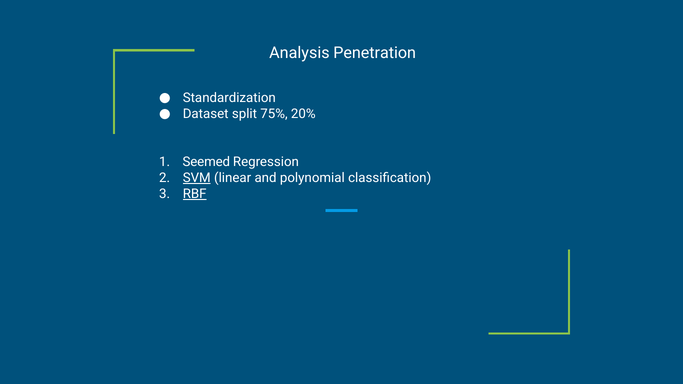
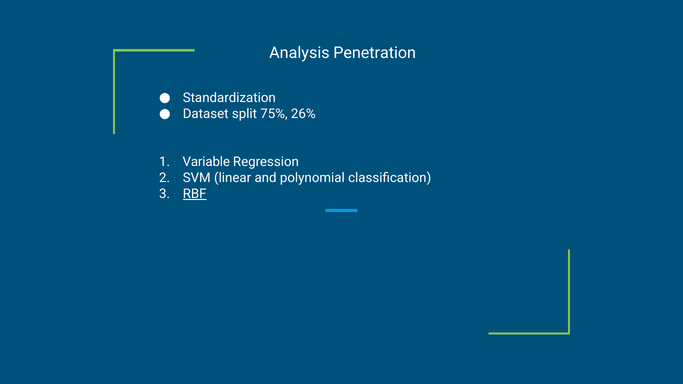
20%: 20% -> 26%
Seemed: Seemed -> Variable
SVM underline: present -> none
